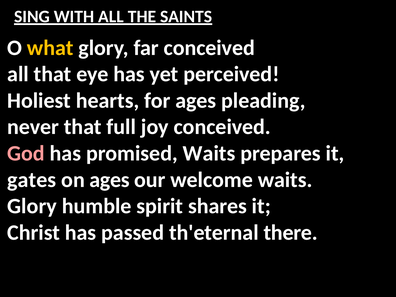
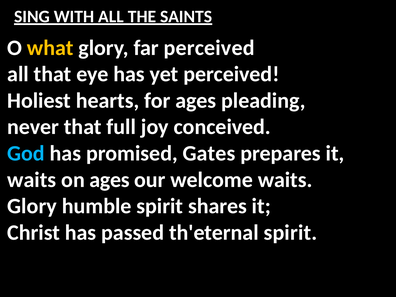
far conceived: conceived -> perceived
God colour: pink -> light blue
promised Waits: Waits -> Gates
gates at (32, 180): gates -> waits
th'eternal there: there -> spirit
